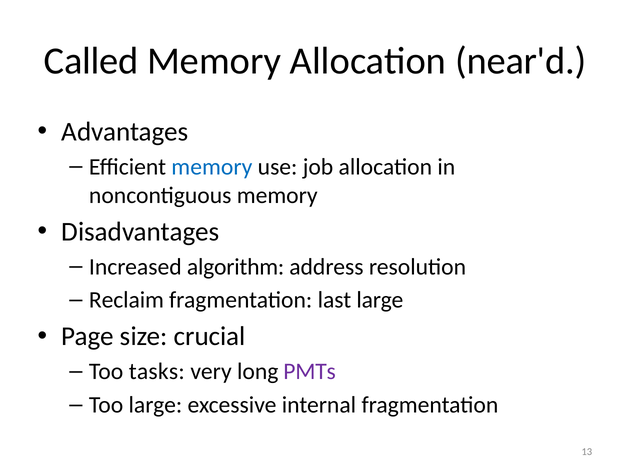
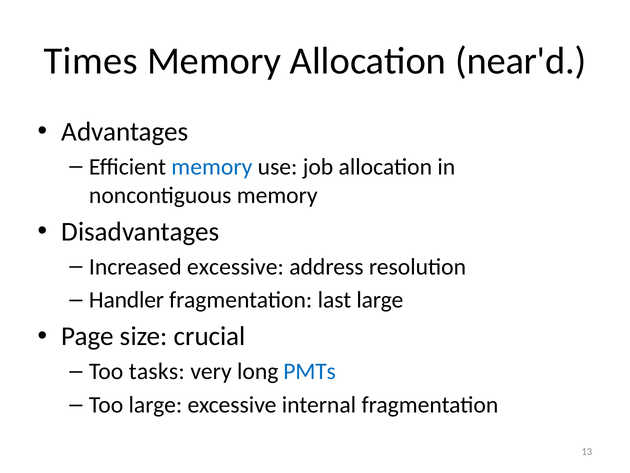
Called: Called -> Times
Increased algorithm: algorithm -> excessive
Reclaim: Reclaim -> Handler
PMTs colour: purple -> blue
